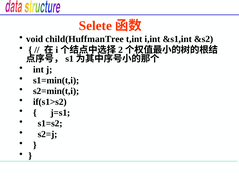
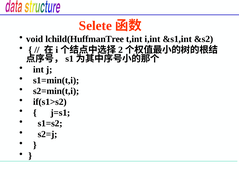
child(HuffmanTree: child(HuffmanTree -> lchild(HuffmanTree
